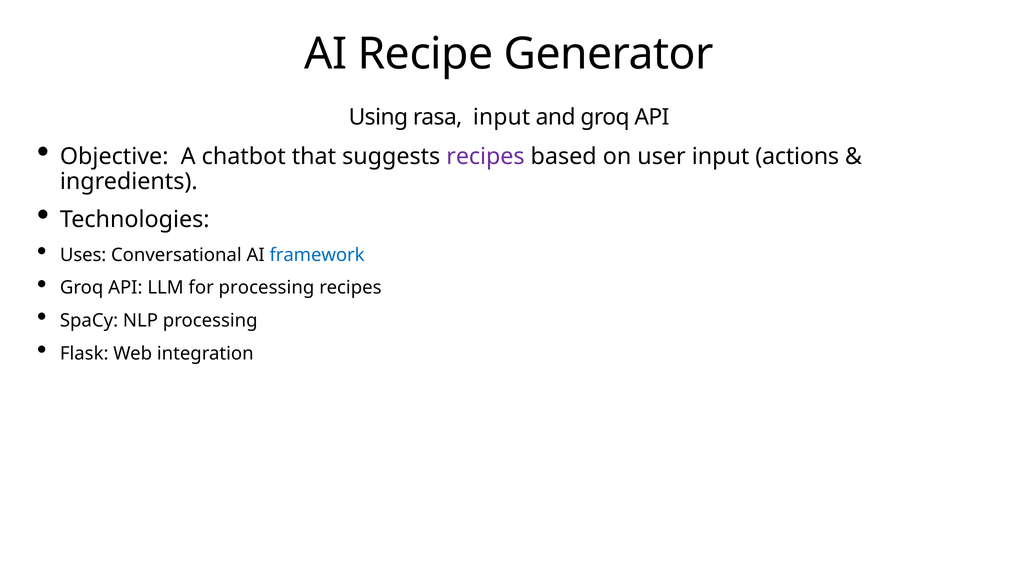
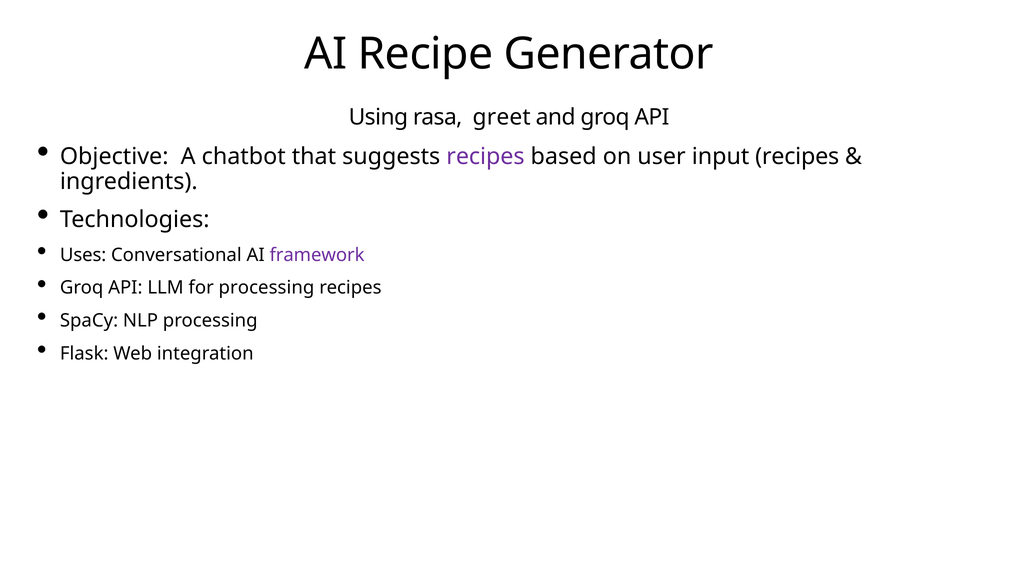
rasa input: input -> greet
input actions: actions -> recipes
framework colour: blue -> purple
